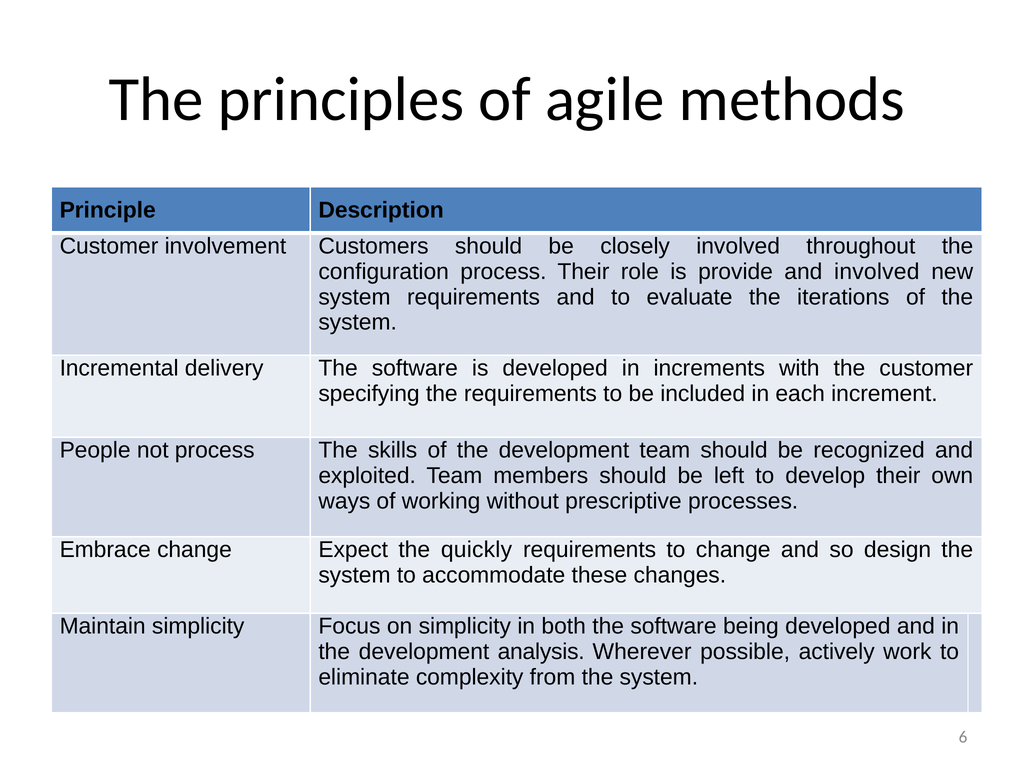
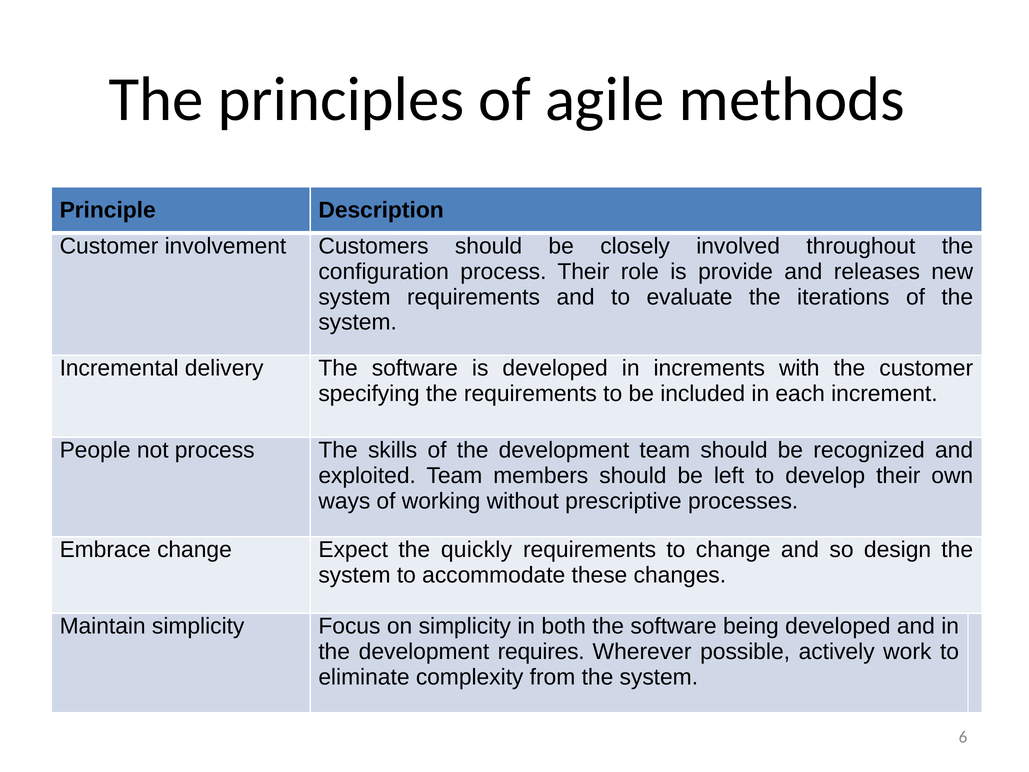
and involved: involved -> releases
analysis: analysis -> requires
